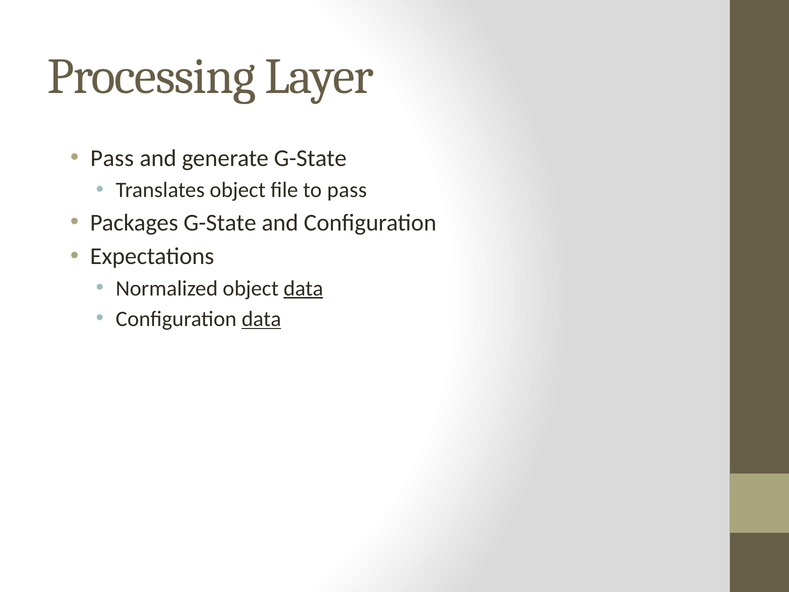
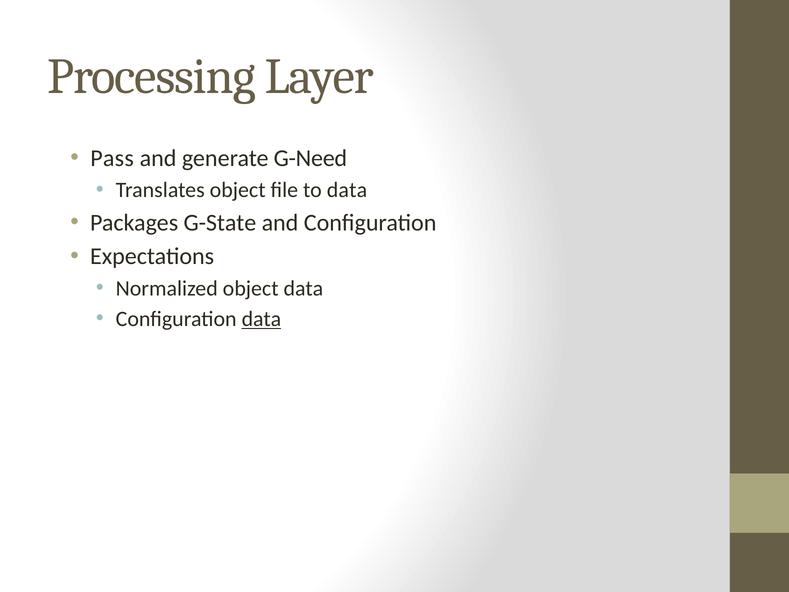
generate G-State: G-State -> G-Need
to pass: pass -> data
data at (303, 288) underline: present -> none
